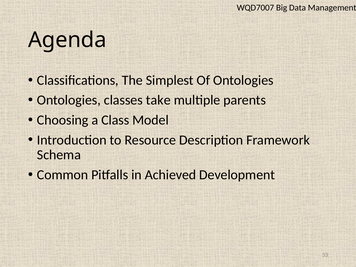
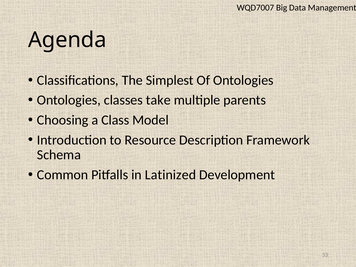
Achieved: Achieved -> Latinized
